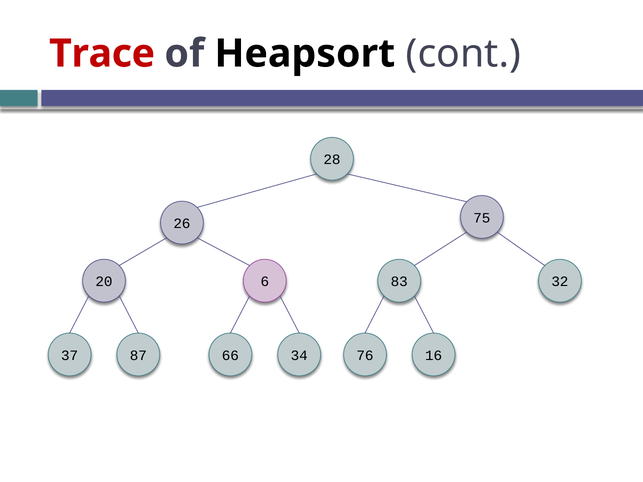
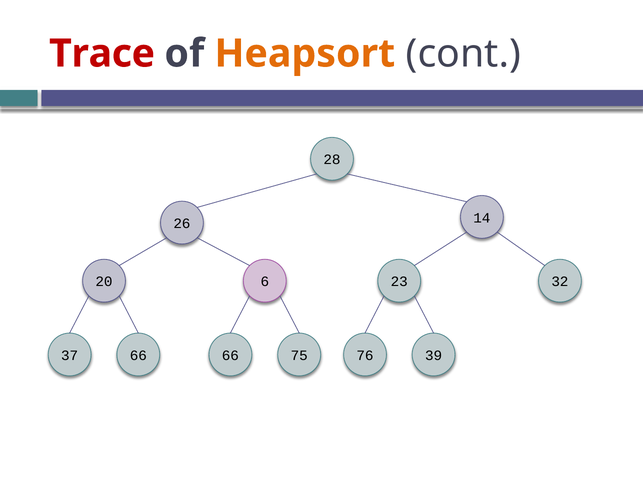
Heapsort colour: black -> orange
75: 75 -> 14
83: 83 -> 23
37 87: 87 -> 66
34: 34 -> 75
16: 16 -> 39
